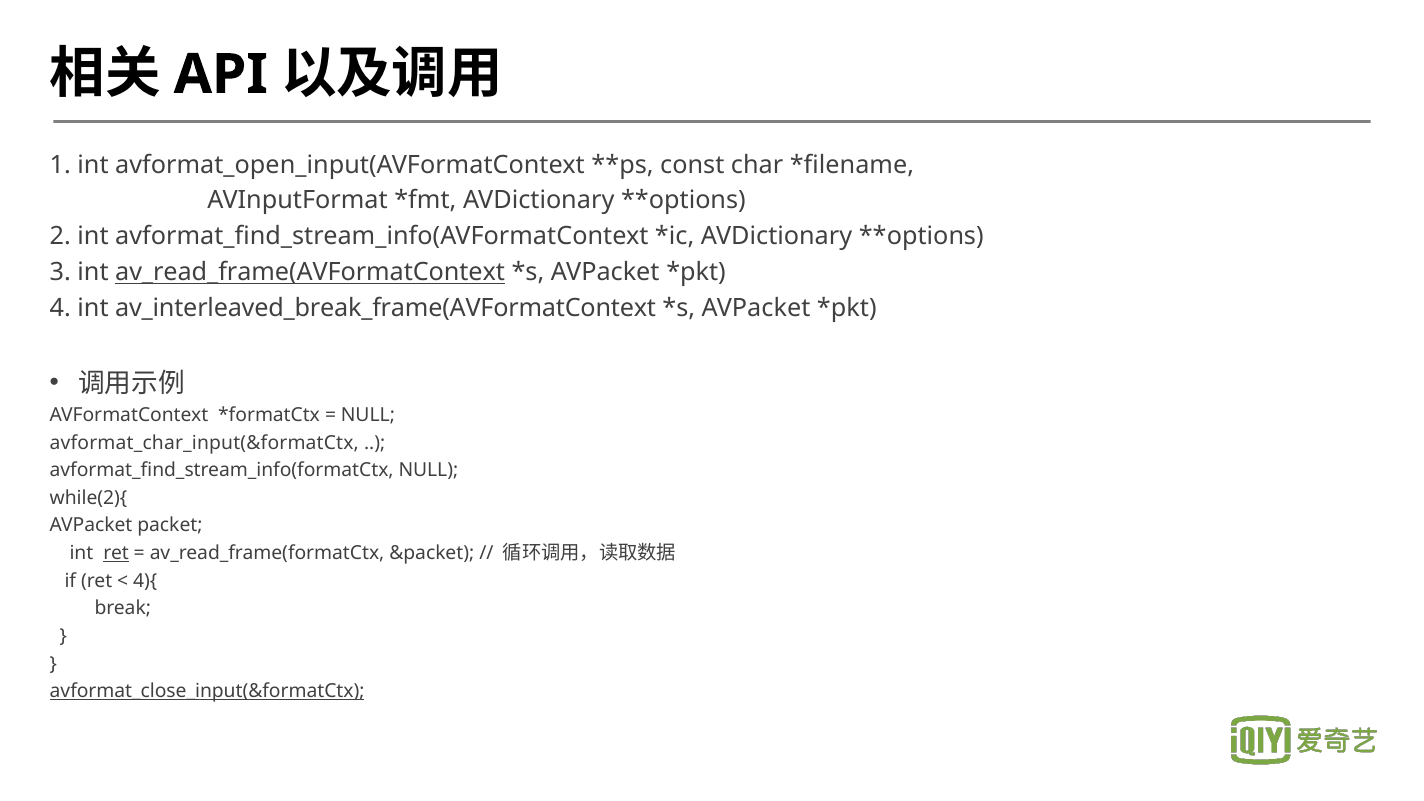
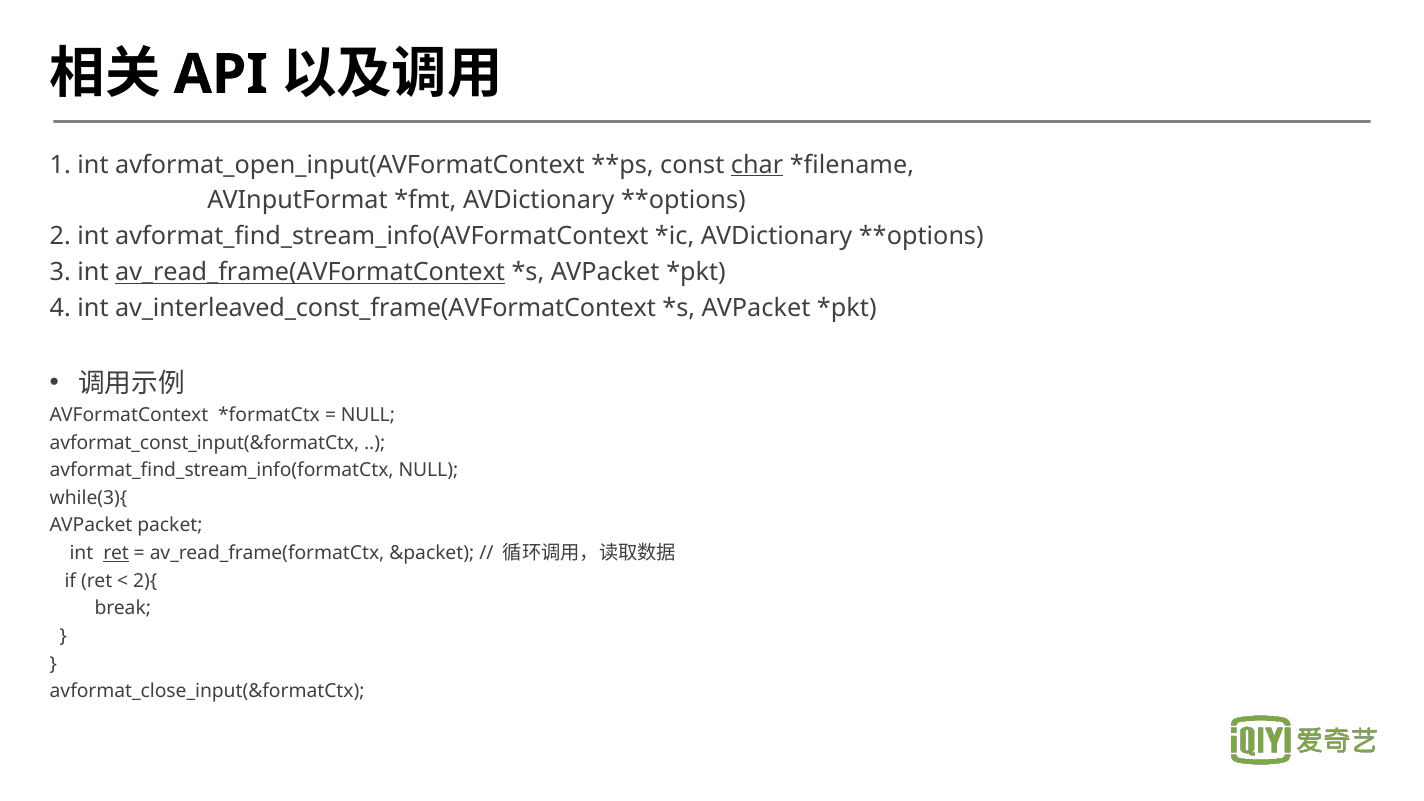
char underline: none -> present
av_interleaved_break_frame(AVFormatContext: av_interleaved_break_frame(AVFormatContext -> av_interleaved_const_frame(AVFormatContext
avformat_char_input(&formatCtx: avformat_char_input(&formatCtx -> avformat_const_input(&formatCtx
while(2){: while(2){ -> while(3){
4){: 4){ -> 2){
avformat_close_input(&formatCtx underline: present -> none
